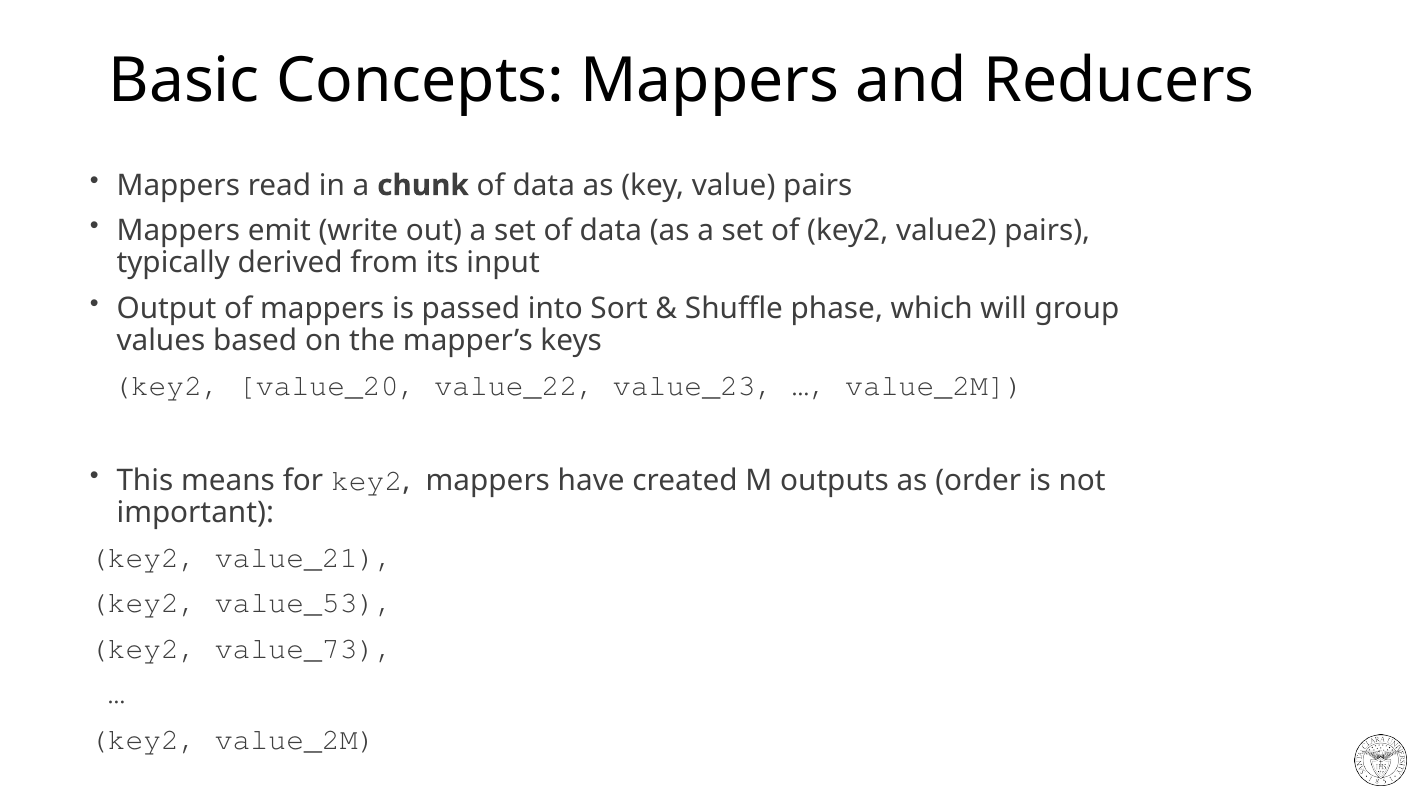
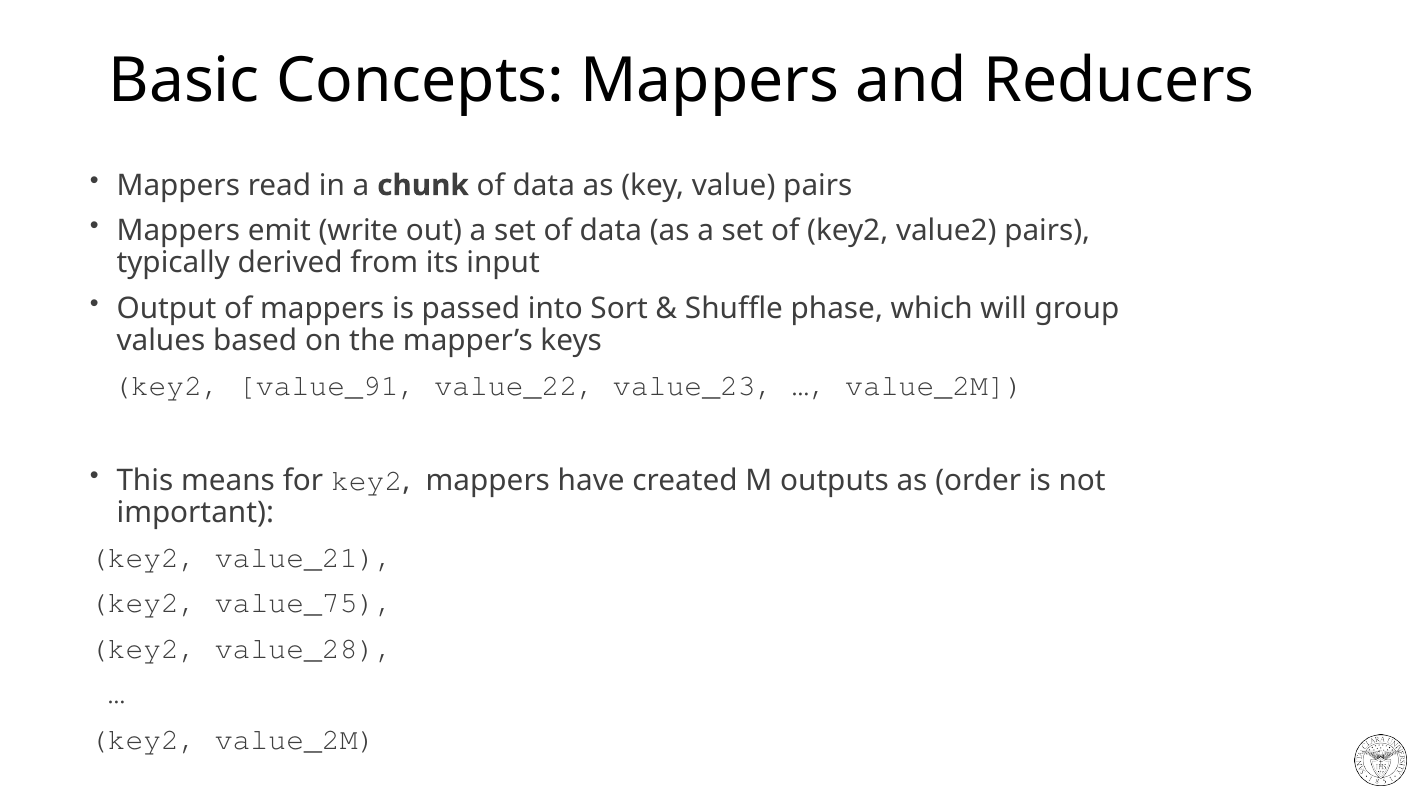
value_20: value_20 -> value_91
value_53: value_53 -> value_75
value_73: value_73 -> value_28
